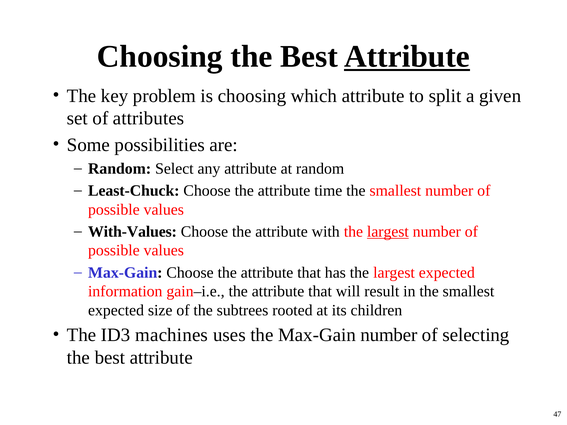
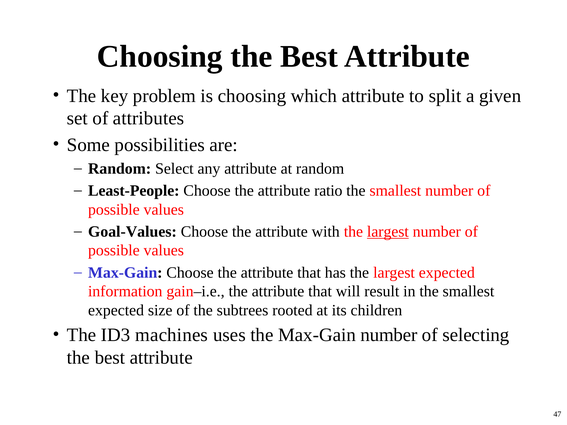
Attribute at (407, 57) underline: present -> none
Least-Chuck: Least-Chuck -> Least-People
time: time -> ratio
With-Values: With-Values -> Goal-Values
